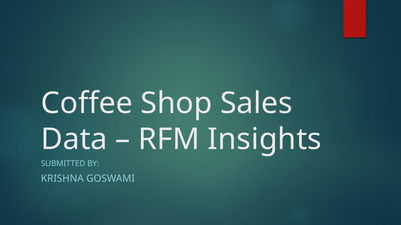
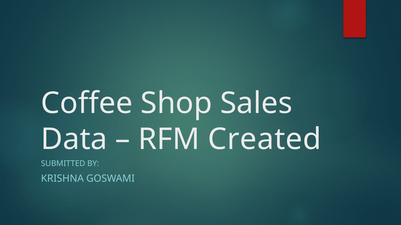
Insights: Insights -> Created
